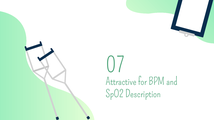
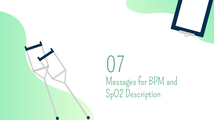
Attractive: Attractive -> Messages
